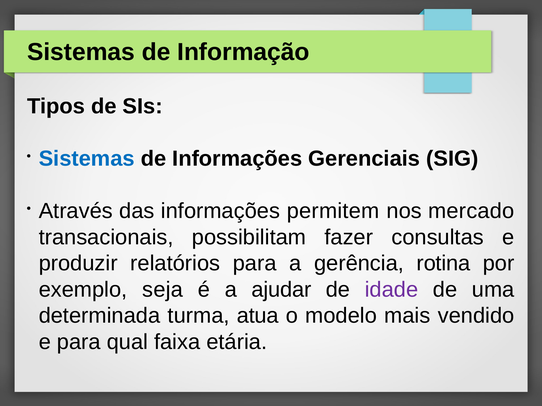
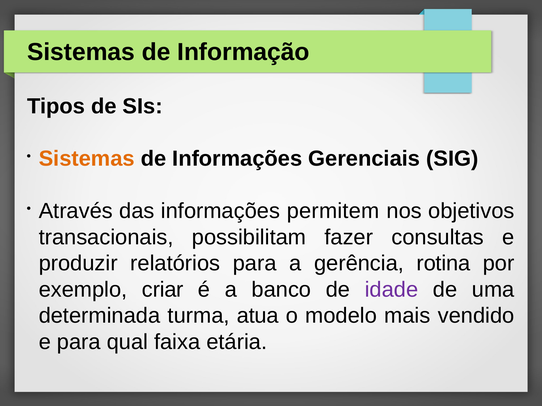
Sistemas at (87, 159) colour: blue -> orange
mercado: mercado -> objetivos
seja: seja -> criar
ajudar: ajudar -> banco
